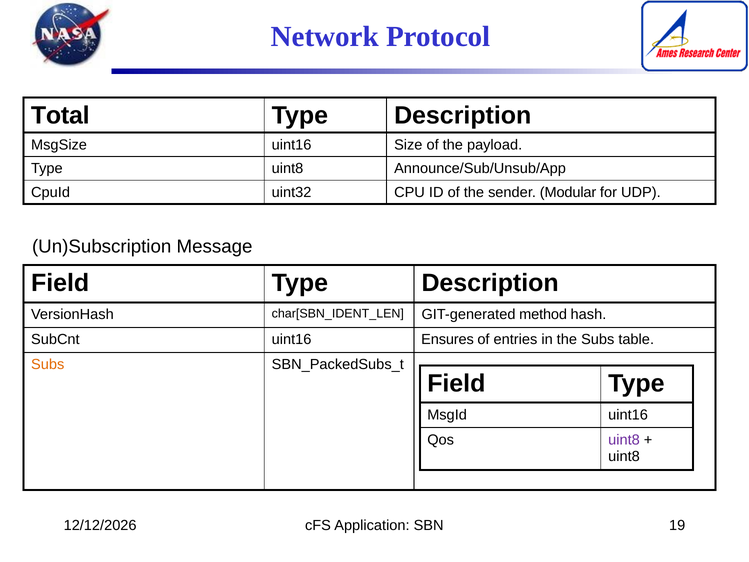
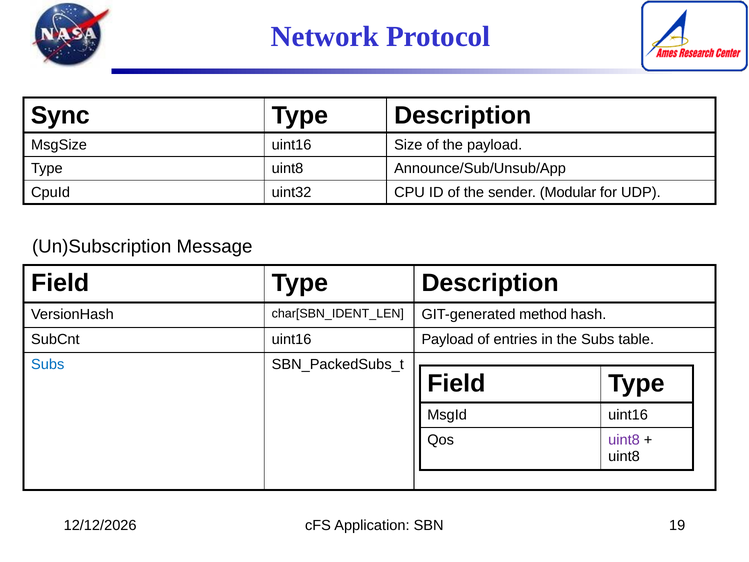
Total: Total -> Sync
uint16 Ensures: Ensures -> Payload
Subs at (48, 364) colour: orange -> blue
